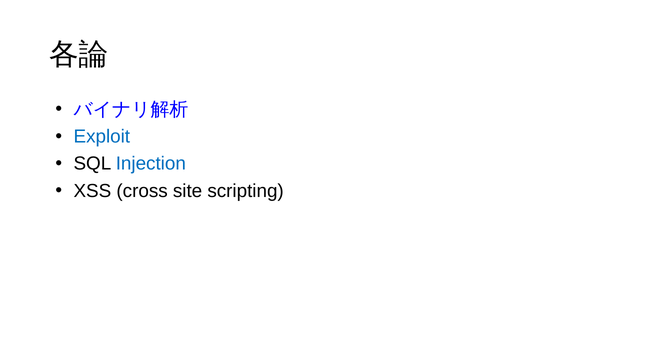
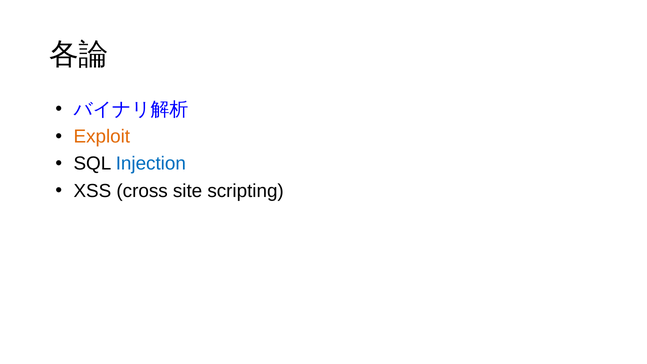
Exploit colour: blue -> orange
